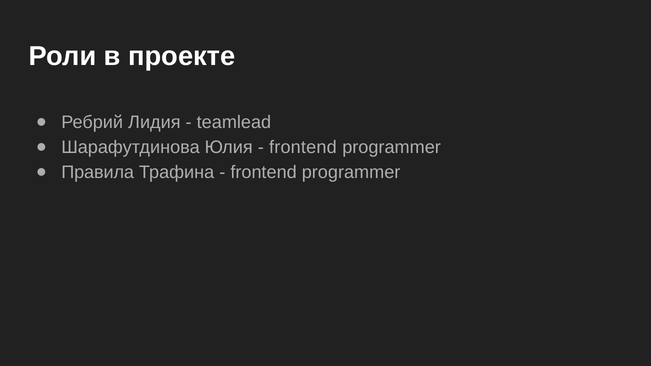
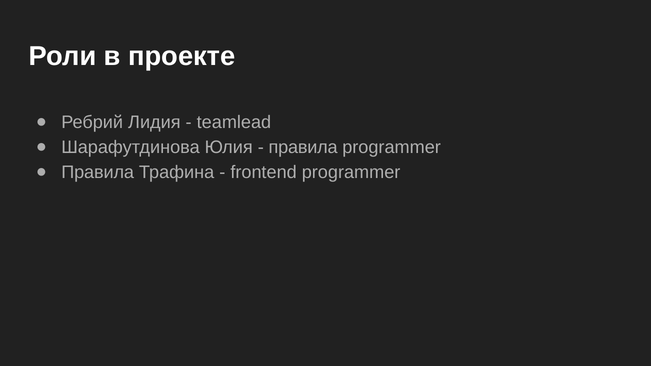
frontend at (303, 147): frontend -> правила
